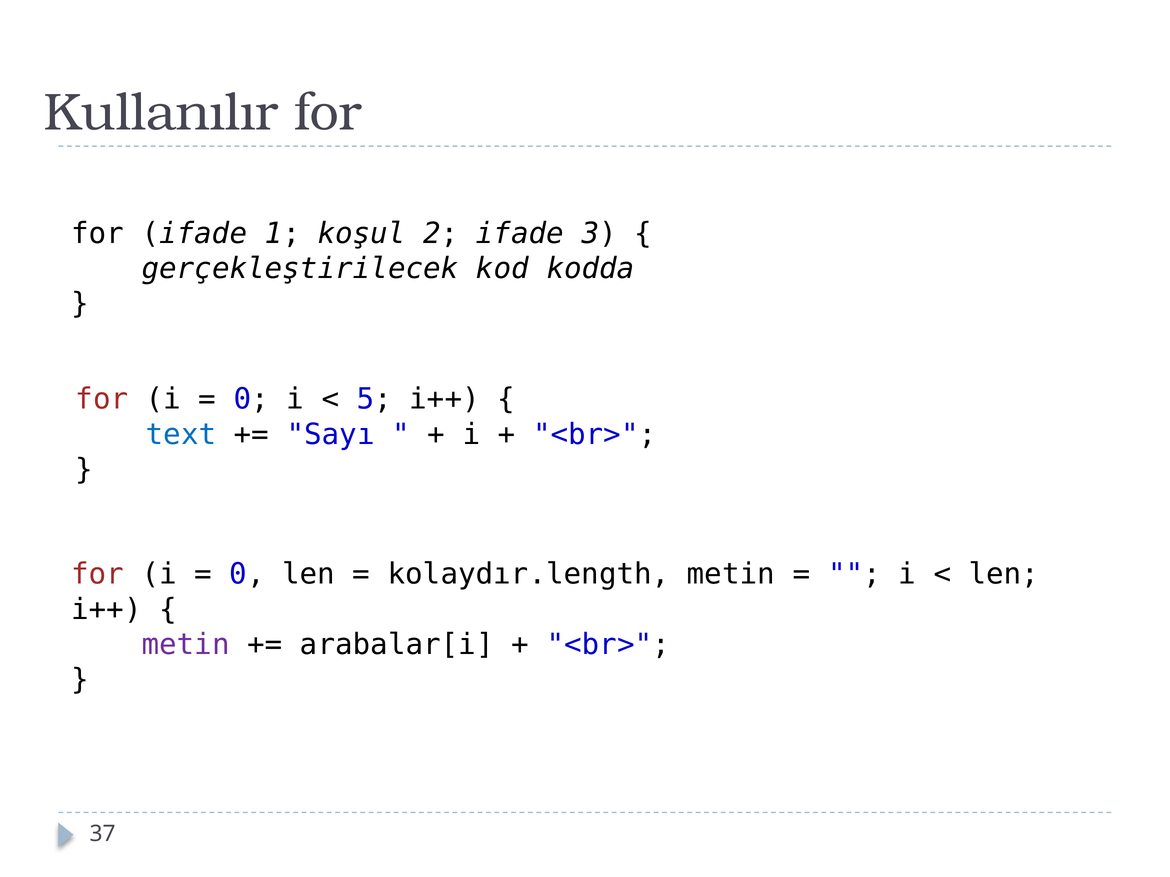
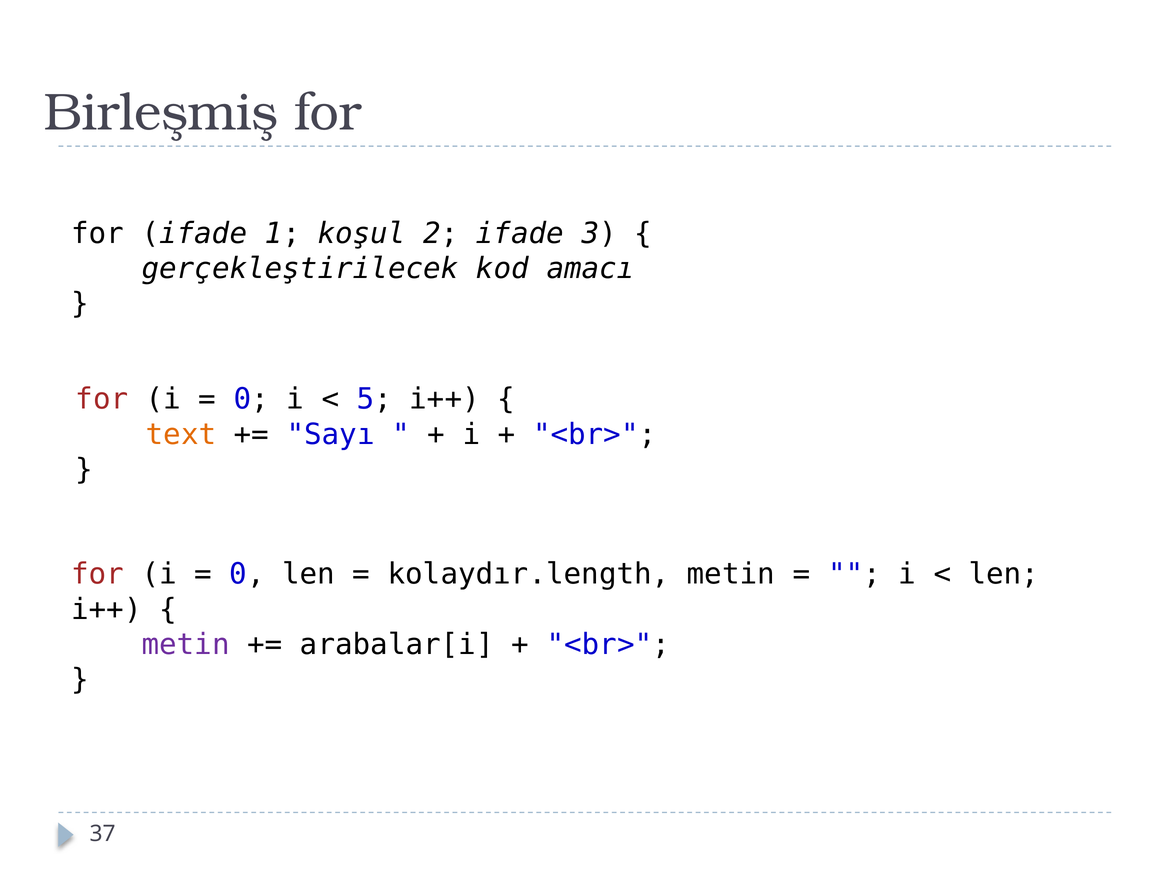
Kullanılır: Kullanılır -> Birleşmiş
kodda: kodda -> amacı
text colour: blue -> orange
